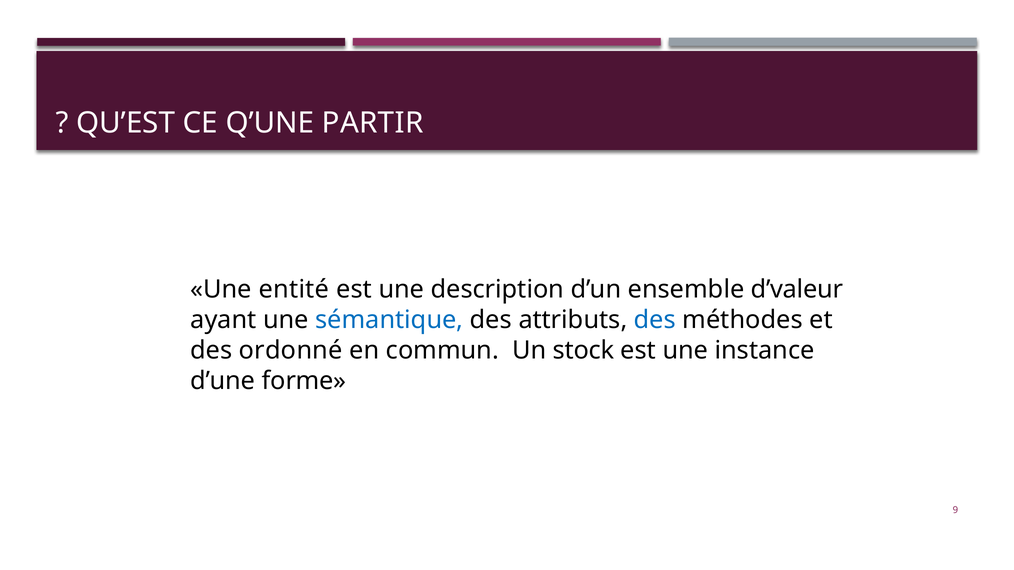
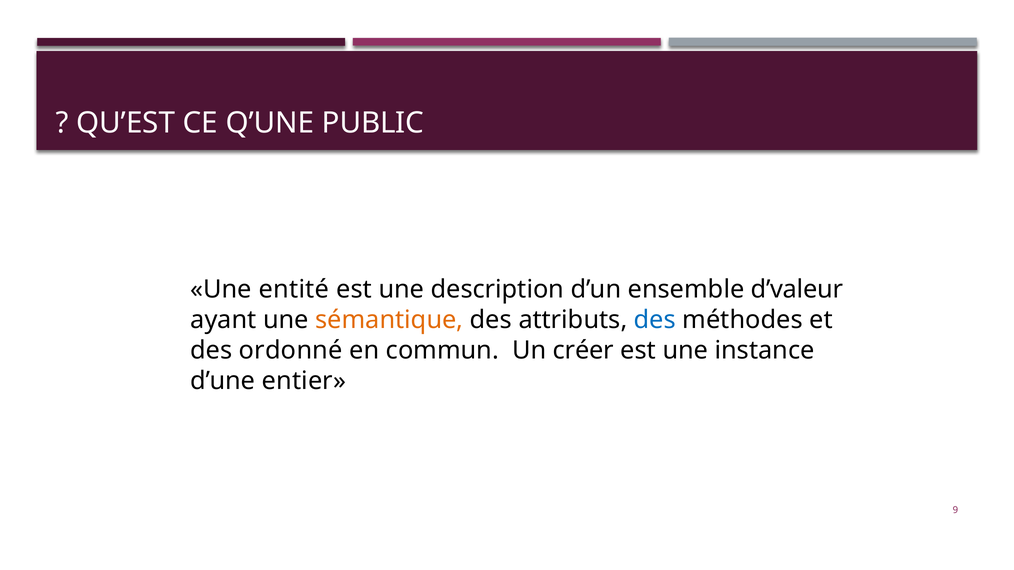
PARTIR: PARTIR -> PUBLIC
sémantique colour: blue -> orange
stock: stock -> créer
forme: forme -> entier
